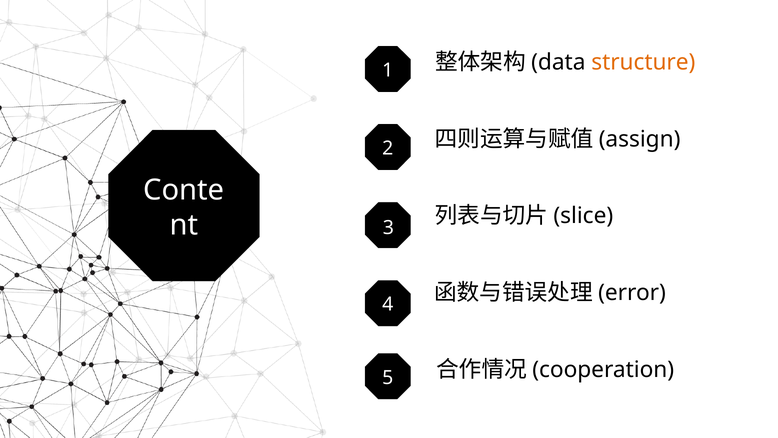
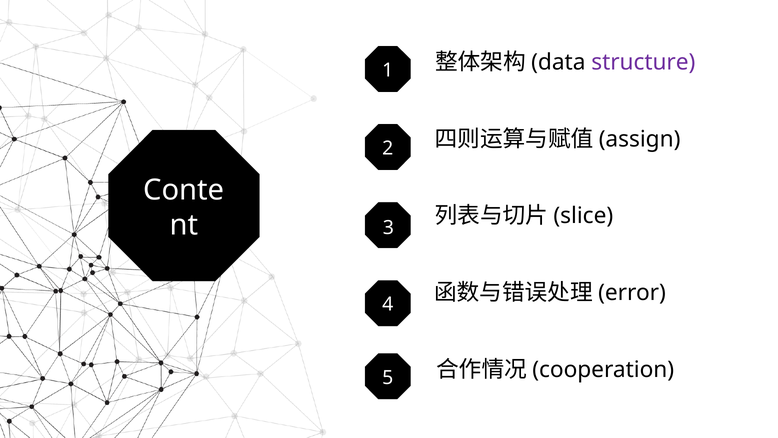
structure colour: orange -> purple
